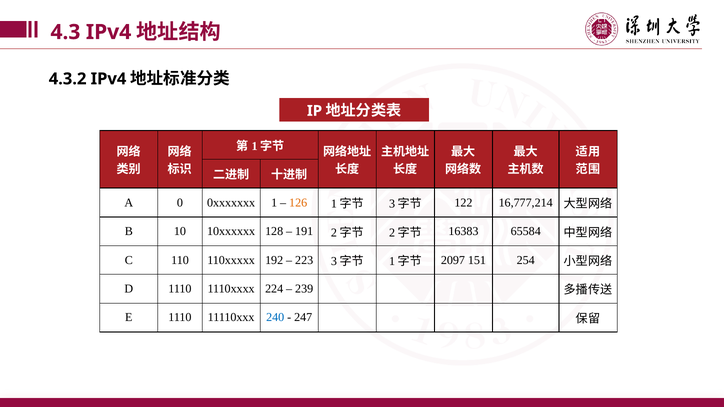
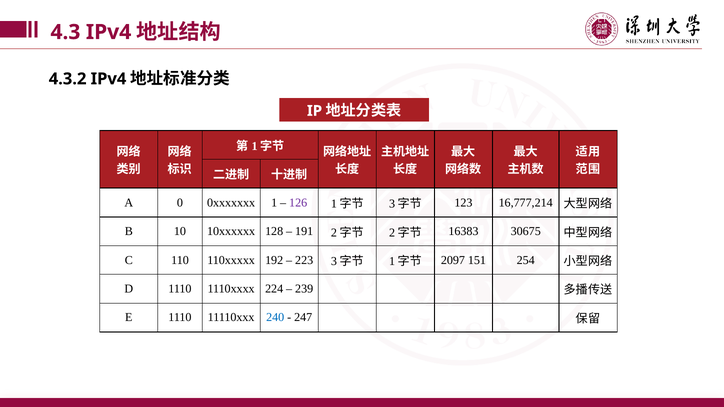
126 colour: orange -> purple
122: 122 -> 123
65584: 65584 -> 30675
